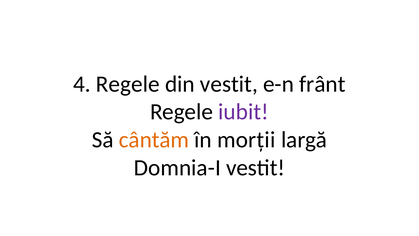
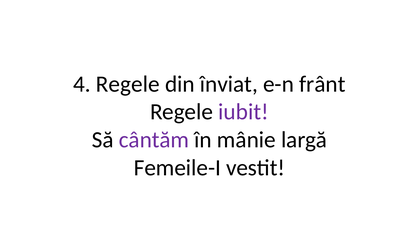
din vestit: vestit -> înviat
cântăm colour: orange -> purple
morții: morții -> mânie
Domnia-I: Domnia-I -> Femeile-I
